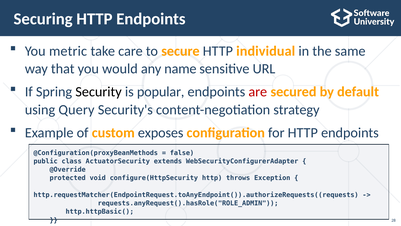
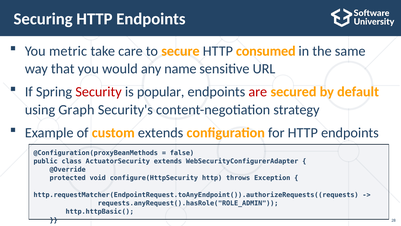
individual: individual -> consumed
Security colour: black -> red
Query: Query -> Graph
custom exposes: exposes -> extends
